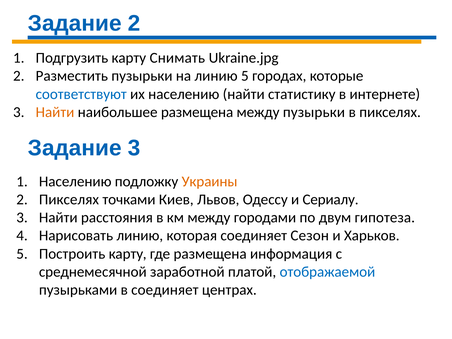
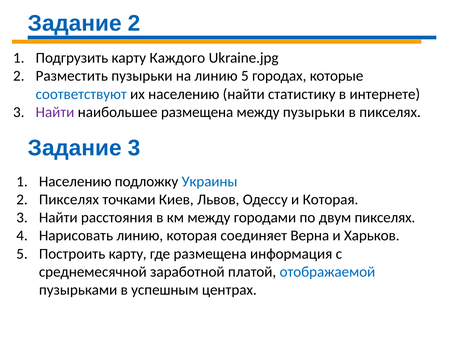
Снимать: Снимать -> Каждого
Найти at (55, 112) colour: orange -> purple
Украины colour: orange -> blue
и Сериалу: Сериалу -> Которая
двум гипотеза: гипотеза -> пикселях
Сезон: Сезон -> Верна
в соединяет: соединяет -> успешным
